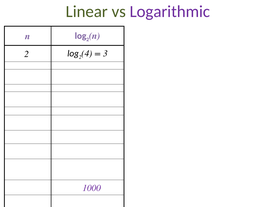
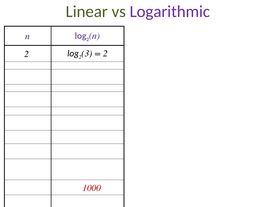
2 4: 4 -> 3
3 at (105, 54): 3 -> 2
1000 colour: purple -> red
